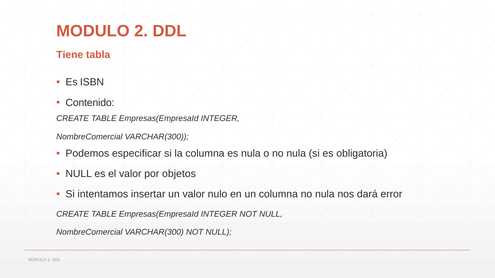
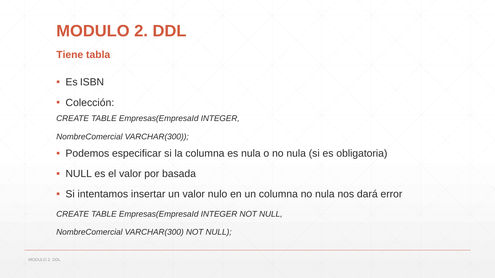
Contenido: Contenido -> Colección
objetos: objetos -> basada
